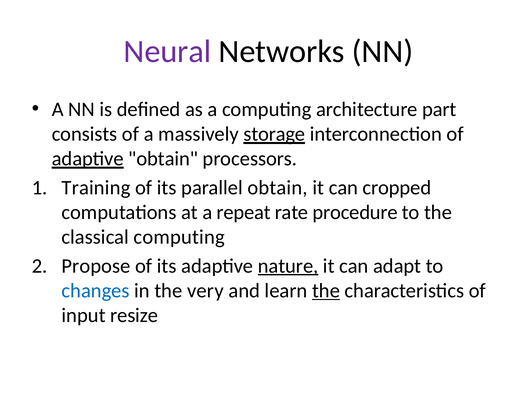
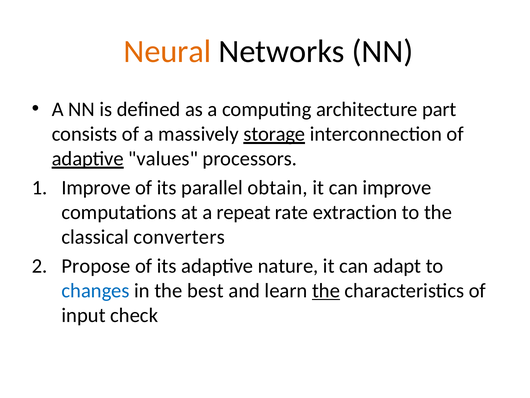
Neural colour: purple -> orange
adaptive obtain: obtain -> values
Training at (96, 187): Training -> Improve
can cropped: cropped -> improve
procedure: procedure -> extraction
classical computing: computing -> converters
nature underline: present -> none
very: very -> best
resize: resize -> check
